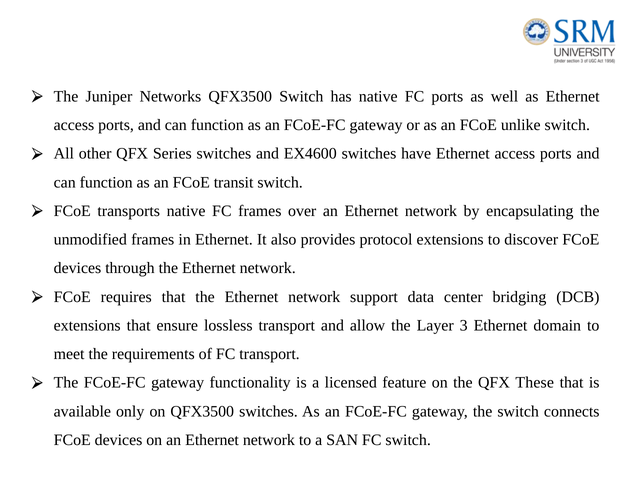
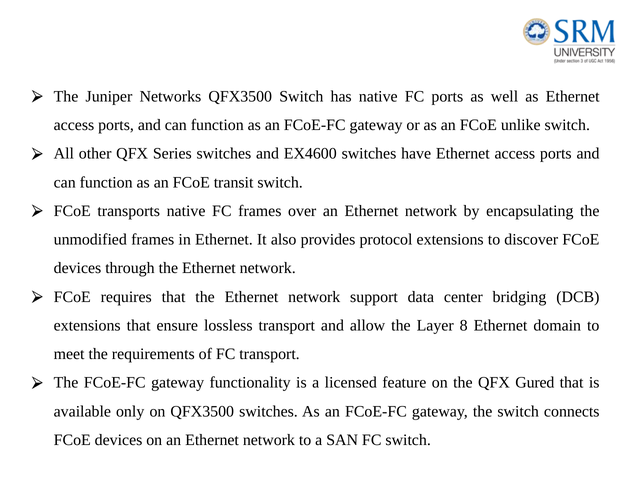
3: 3 -> 8
These: These -> Gured
